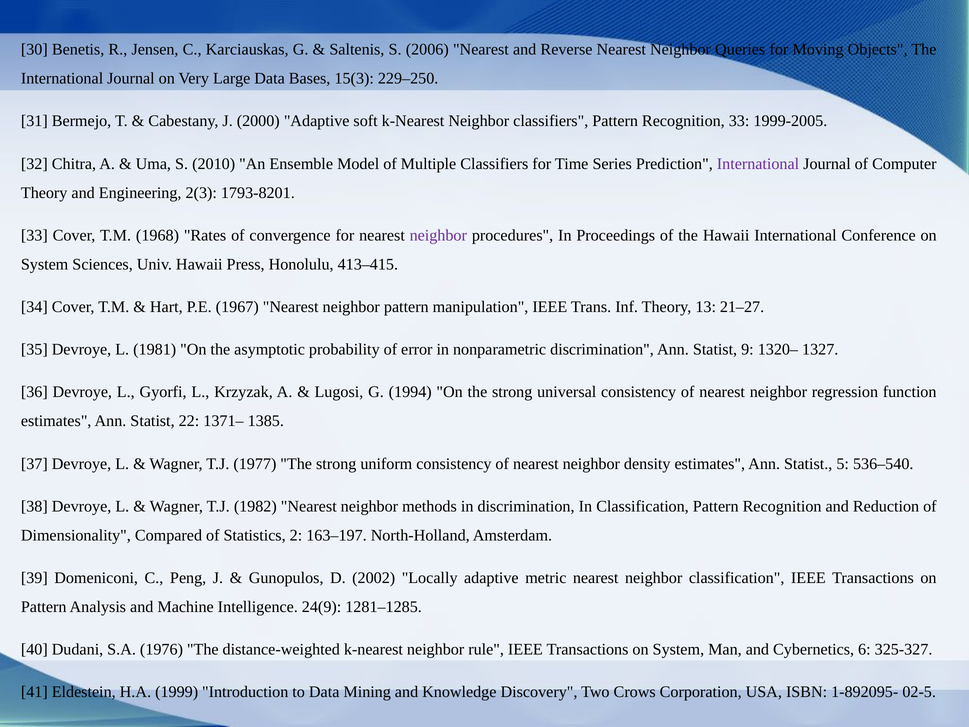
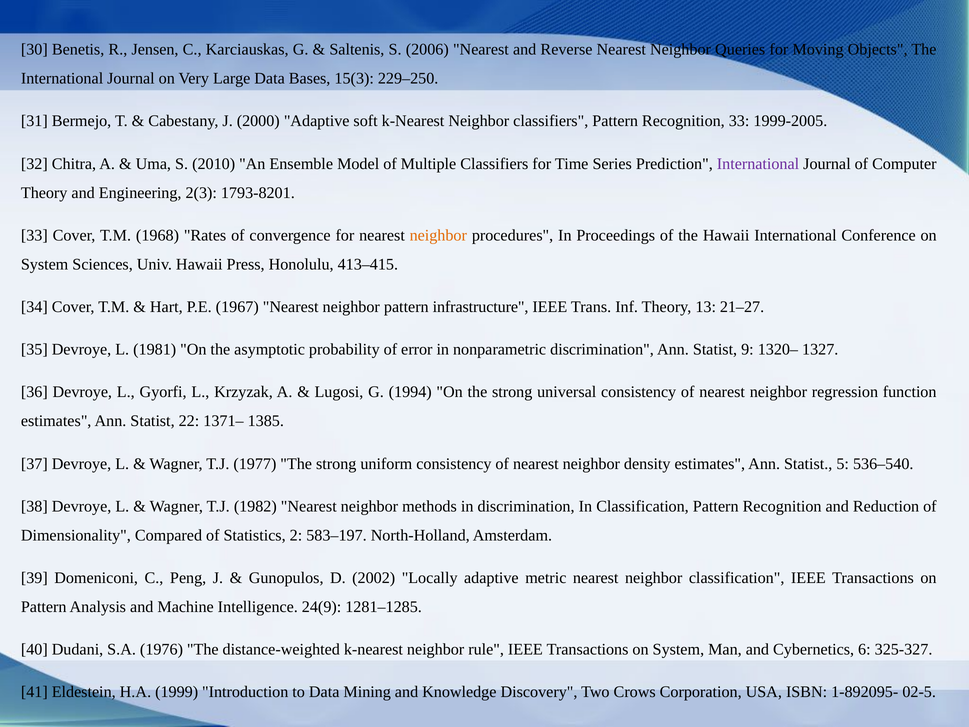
neighbor at (438, 235) colour: purple -> orange
manipulation: manipulation -> infrastructure
163–197: 163–197 -> 583–197
